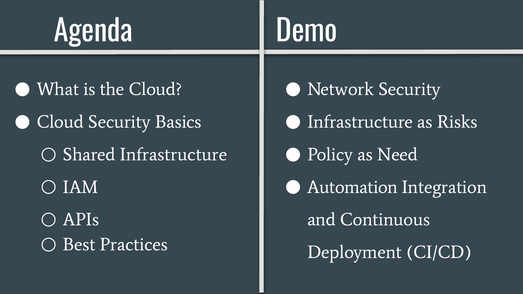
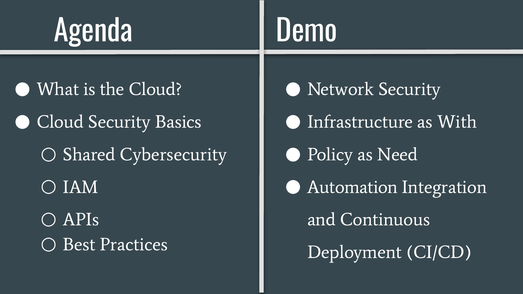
Risks: Risks -> With
Shared Infrastructure: Infrastructure -> Cybersecurity
